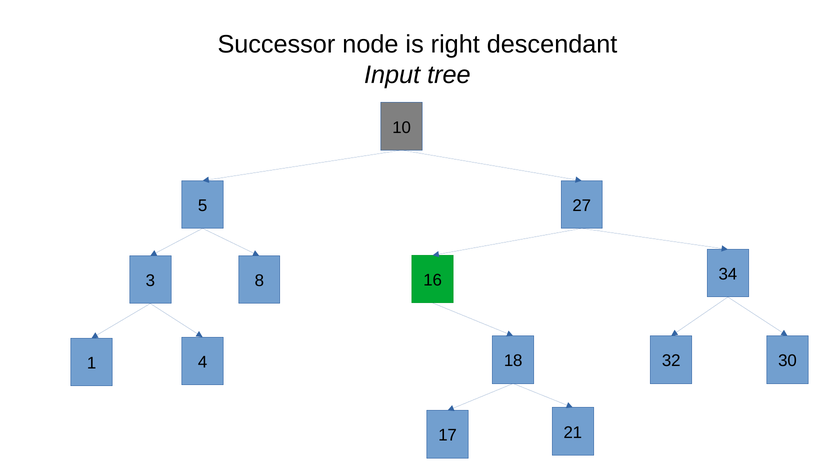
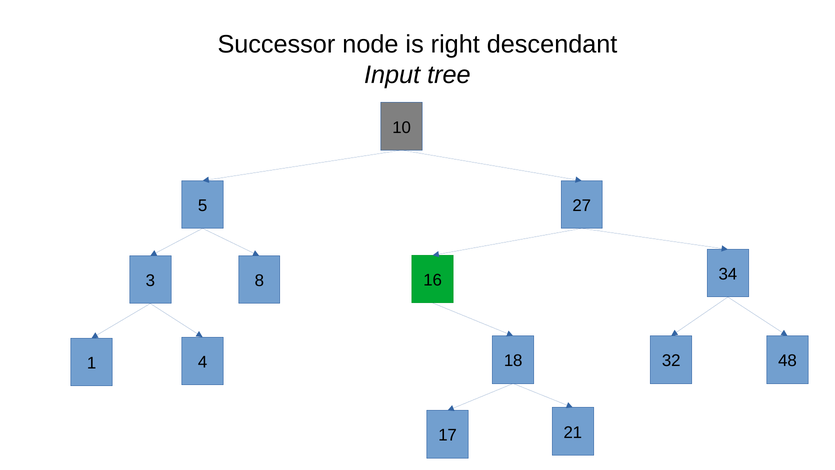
30: 30 -> 48
